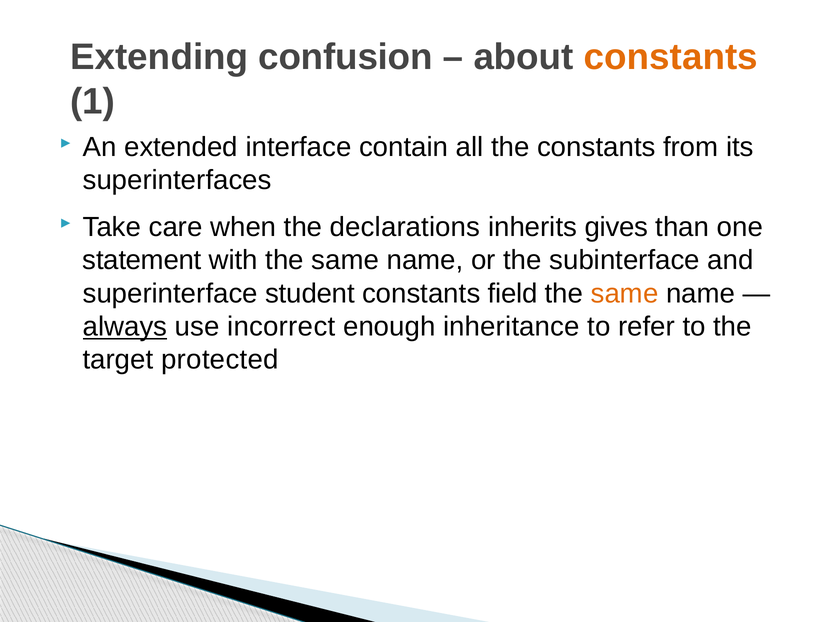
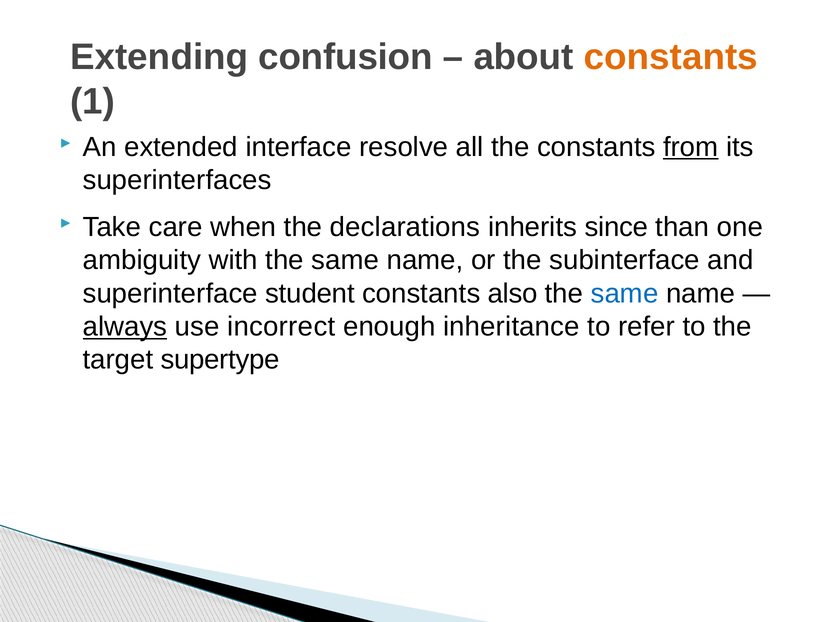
contain: contain -> resolve
from underline: none -> present
gives: gives -> since
statement: statement -> ambiguity
field: field -> also
same at (625, 293) colour: orange -> blue
protected: protected -> supertype
